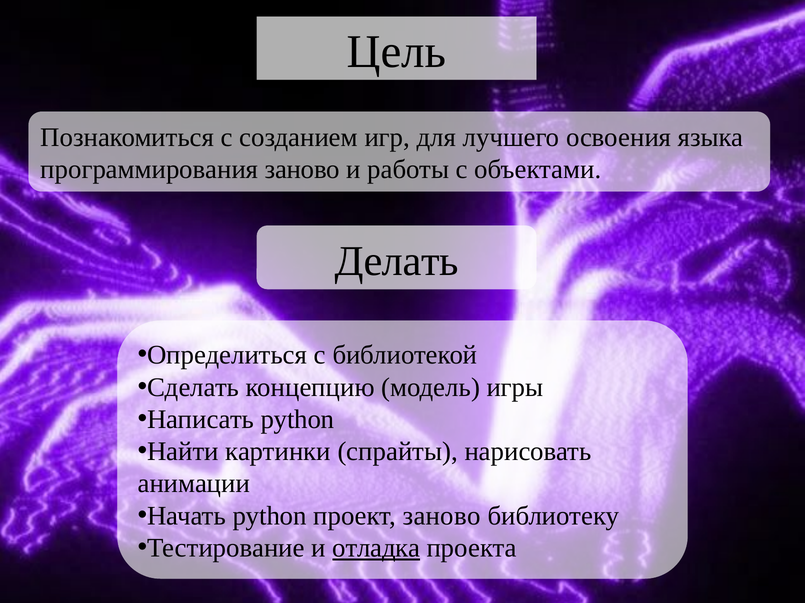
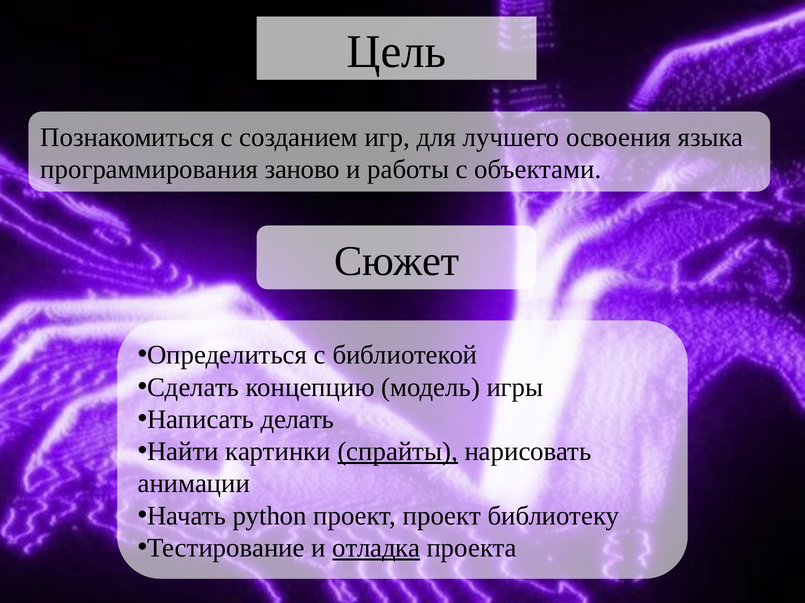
Делать: Делать -> Сюжет
Написать python: python -> делать
спрайты underline: none -> present
проект заново: заново -> проект
